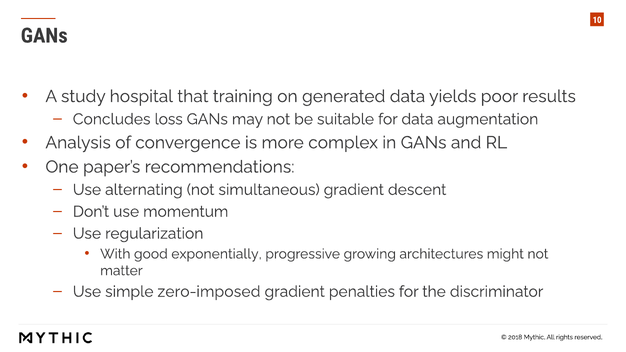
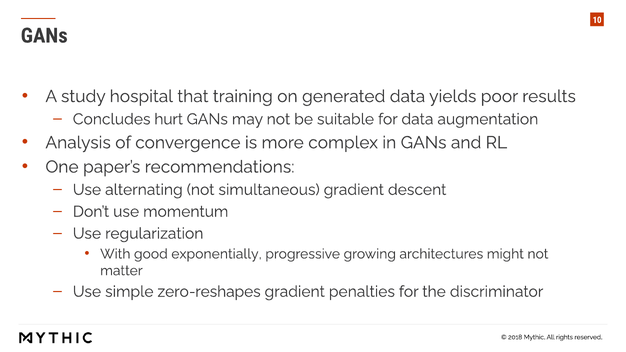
loss: loss -> hurt
zero-imposed: zero-imposed -> zero-reshapes
